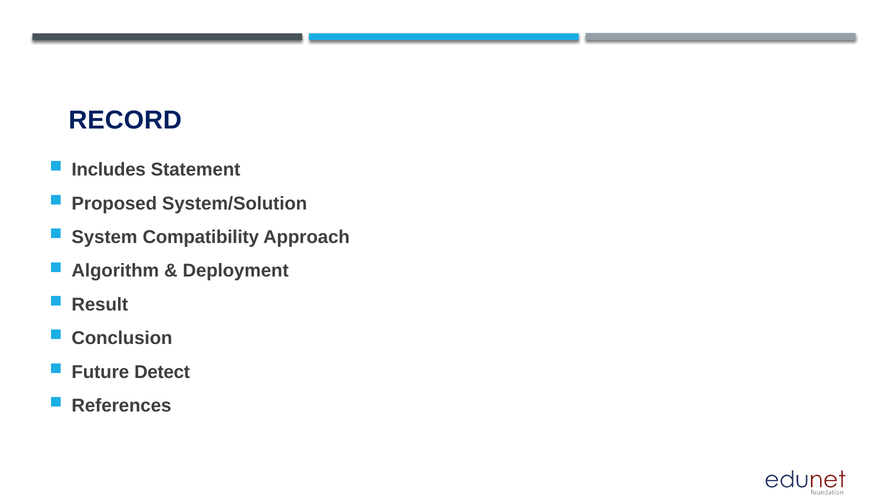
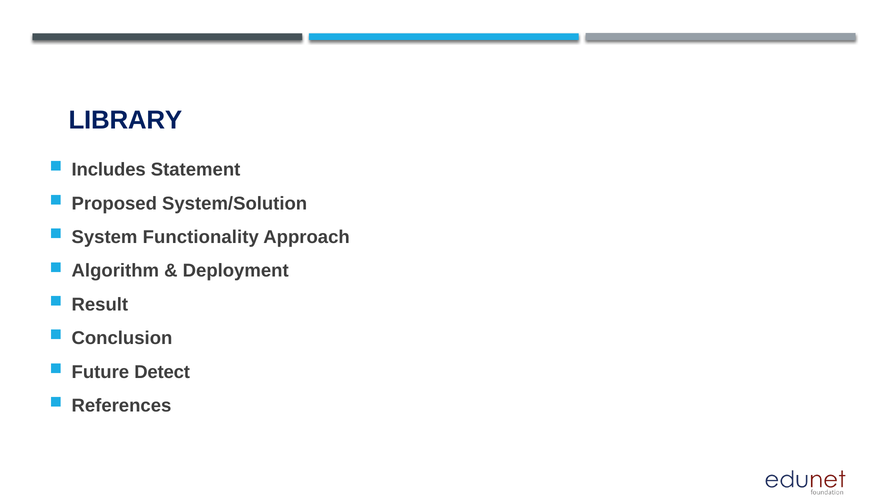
RECORD: RECORD -> LIBRARY
Compatibility: Compatibility -> Functionality
